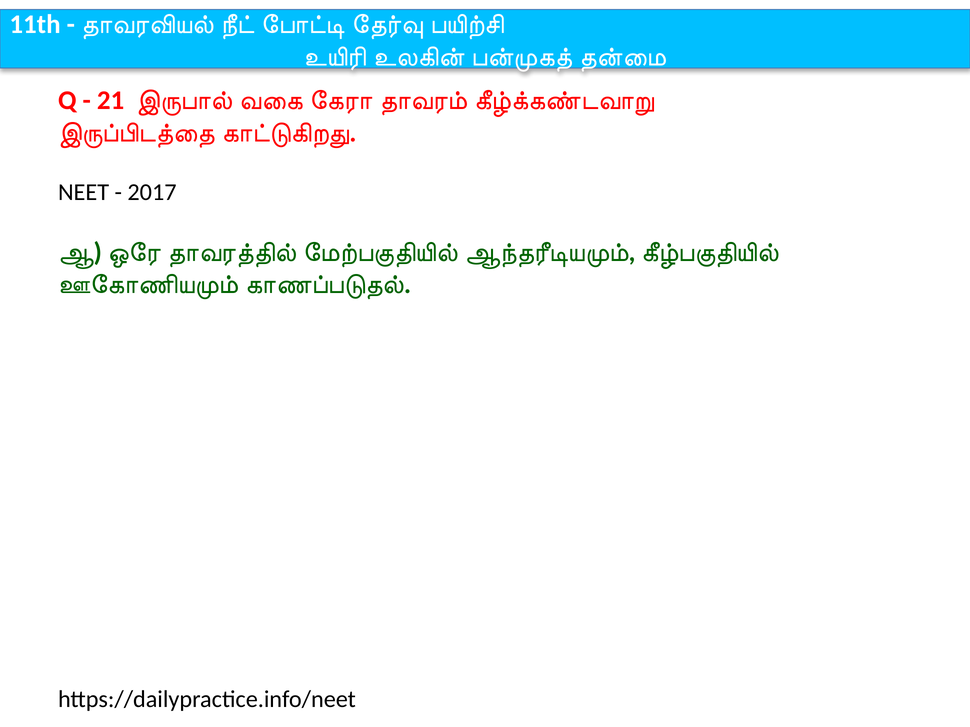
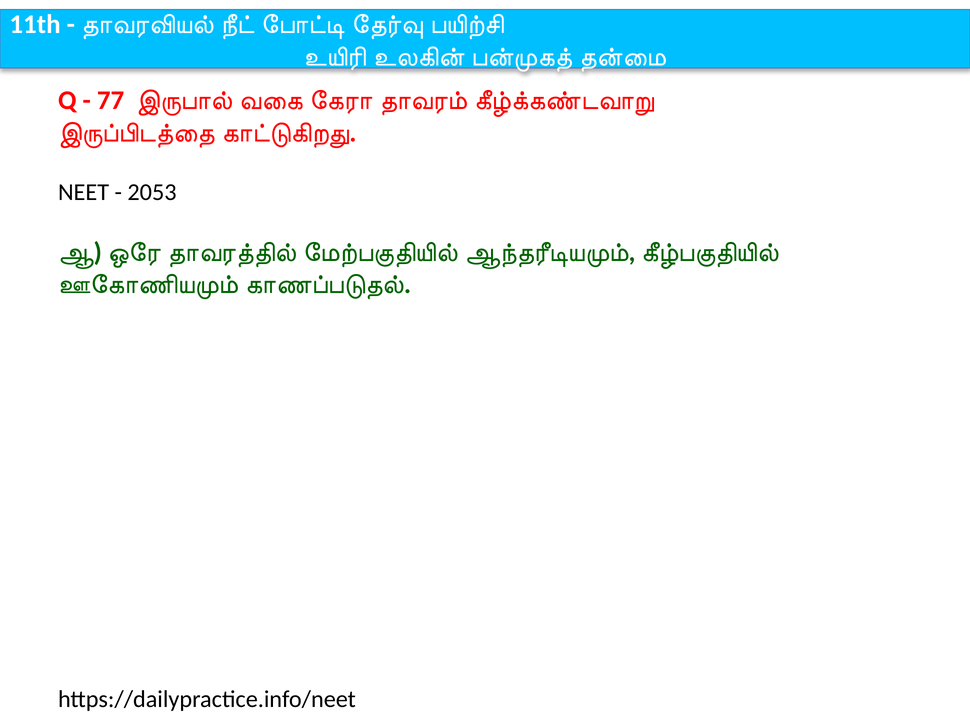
21: 21 -> 77
2017: 2017 -> 2053
